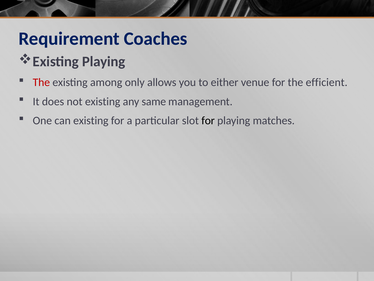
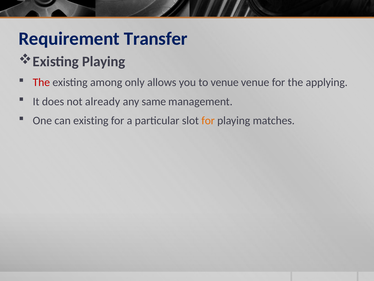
Coaches: Coaches -> Transfer
to either: either -> venue
efficient: efficient -> applying
not existing: existing -> already
for at (208, 120) colour: black -> orange
